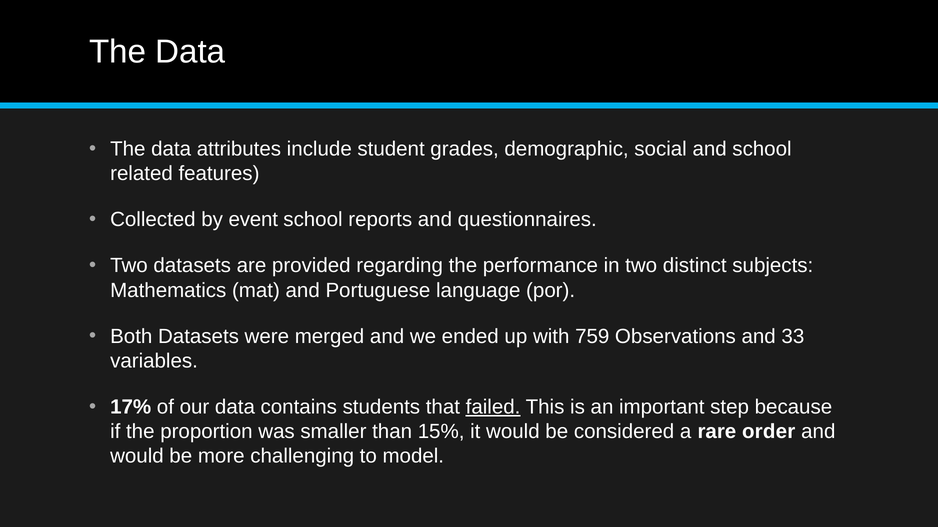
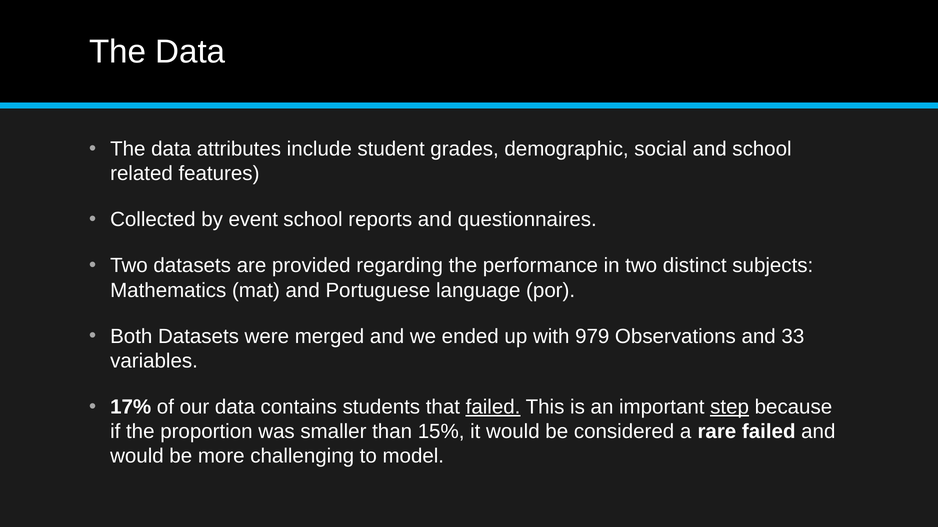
759: 759 -> 979
step underline: none -> present
rare order: order -> failed
